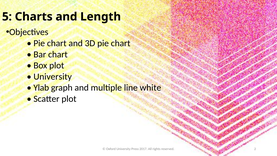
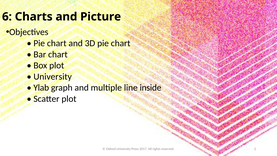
5: 5 -> 6
Length: Length -> Picture
white: white -> inside
